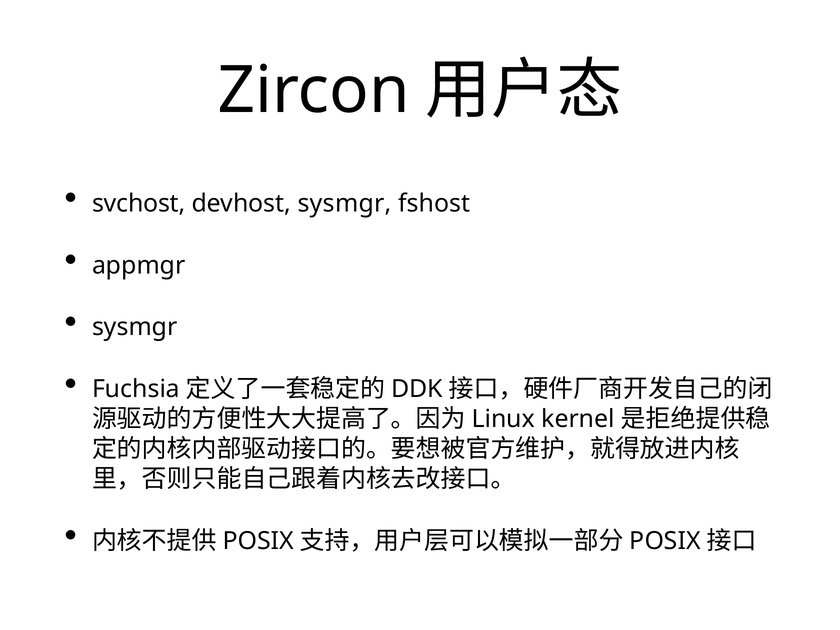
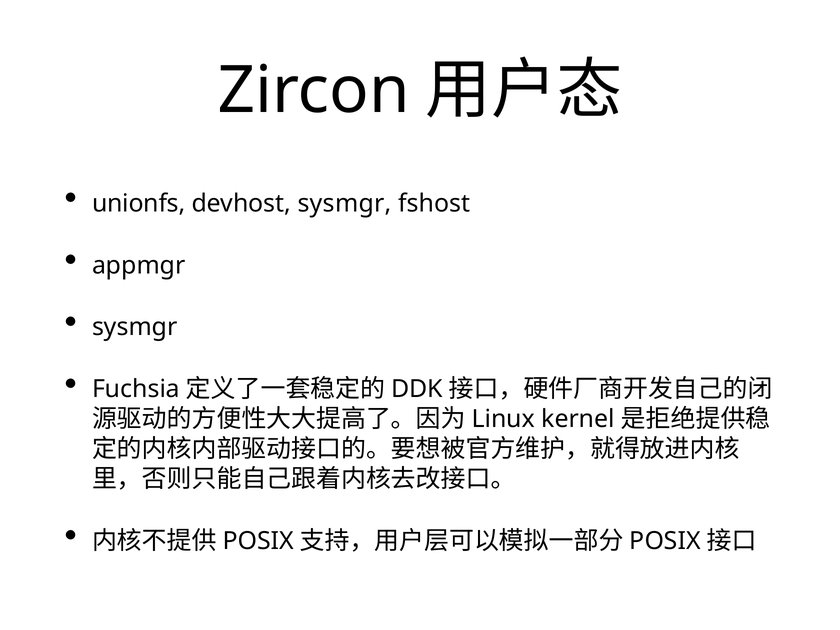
svchost: svchost -> unionfs
